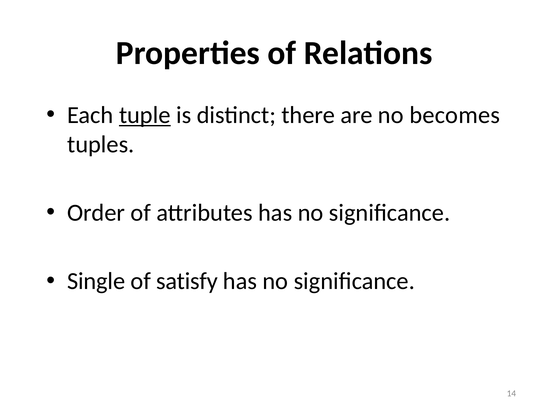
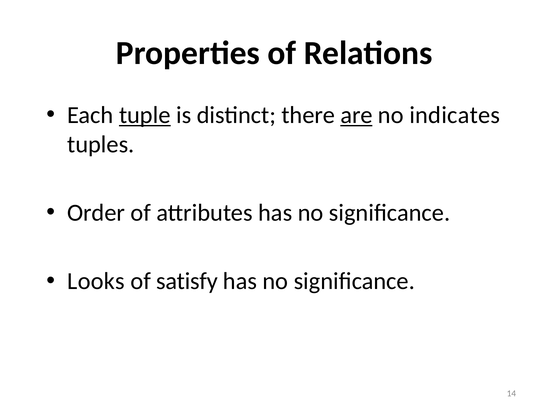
are underline: none -> present
becomes: becomes -> indicates
Single: Single -> Looks
